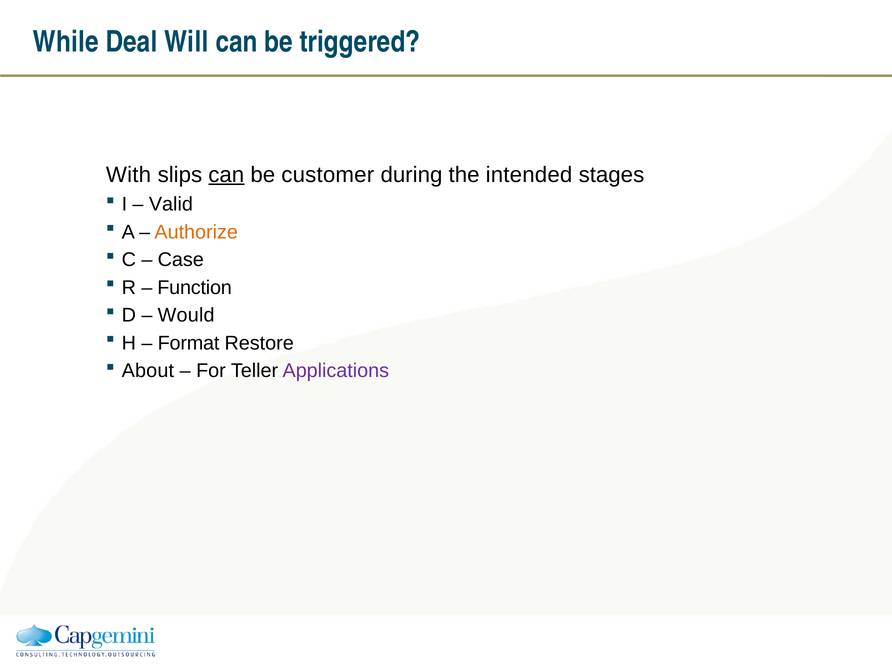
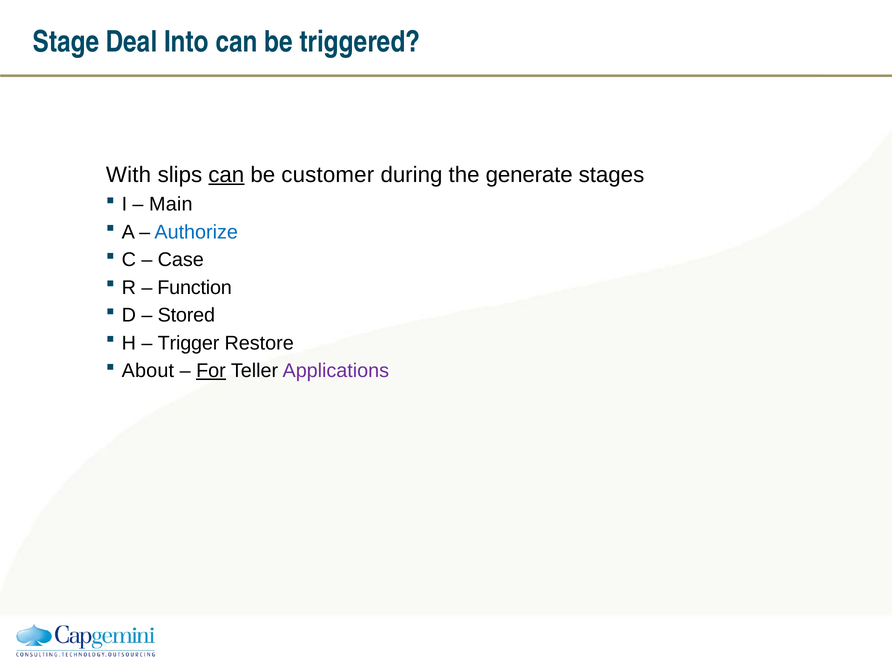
While: While -> Stage
Will: Will -> Into
intended: intended -> generate
Valid: Valid -> Main
Authorize colour: orange -> blue
Would: Would -> Stored
Format: Format -> Trigger
For underline: none -> present
